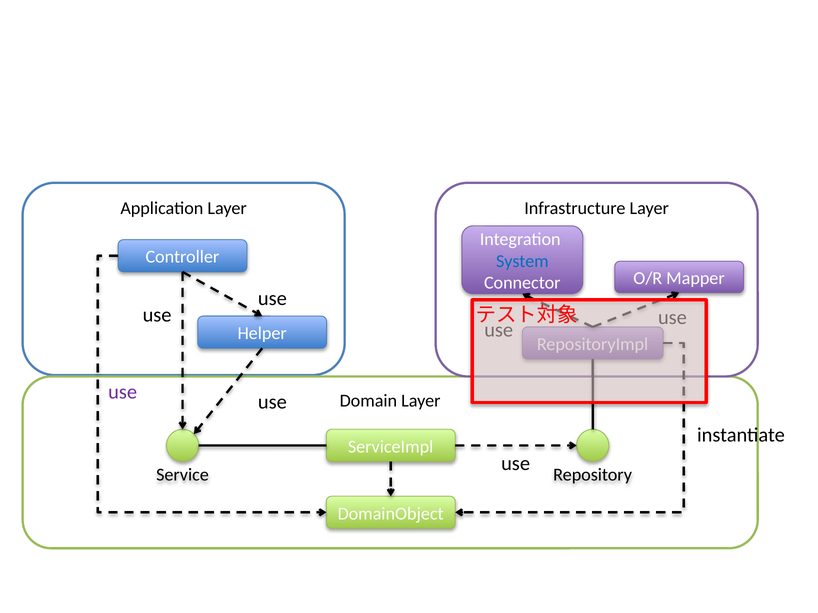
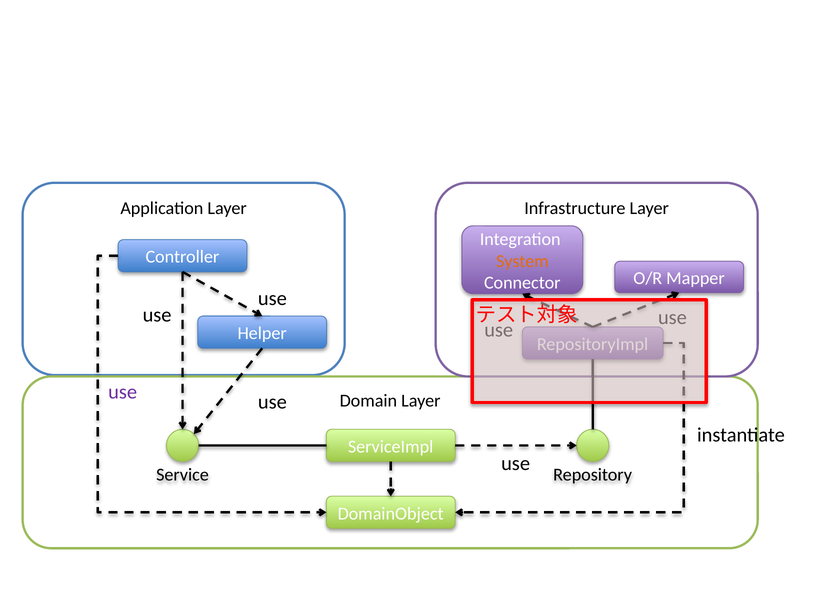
System colour: blue -> orange
